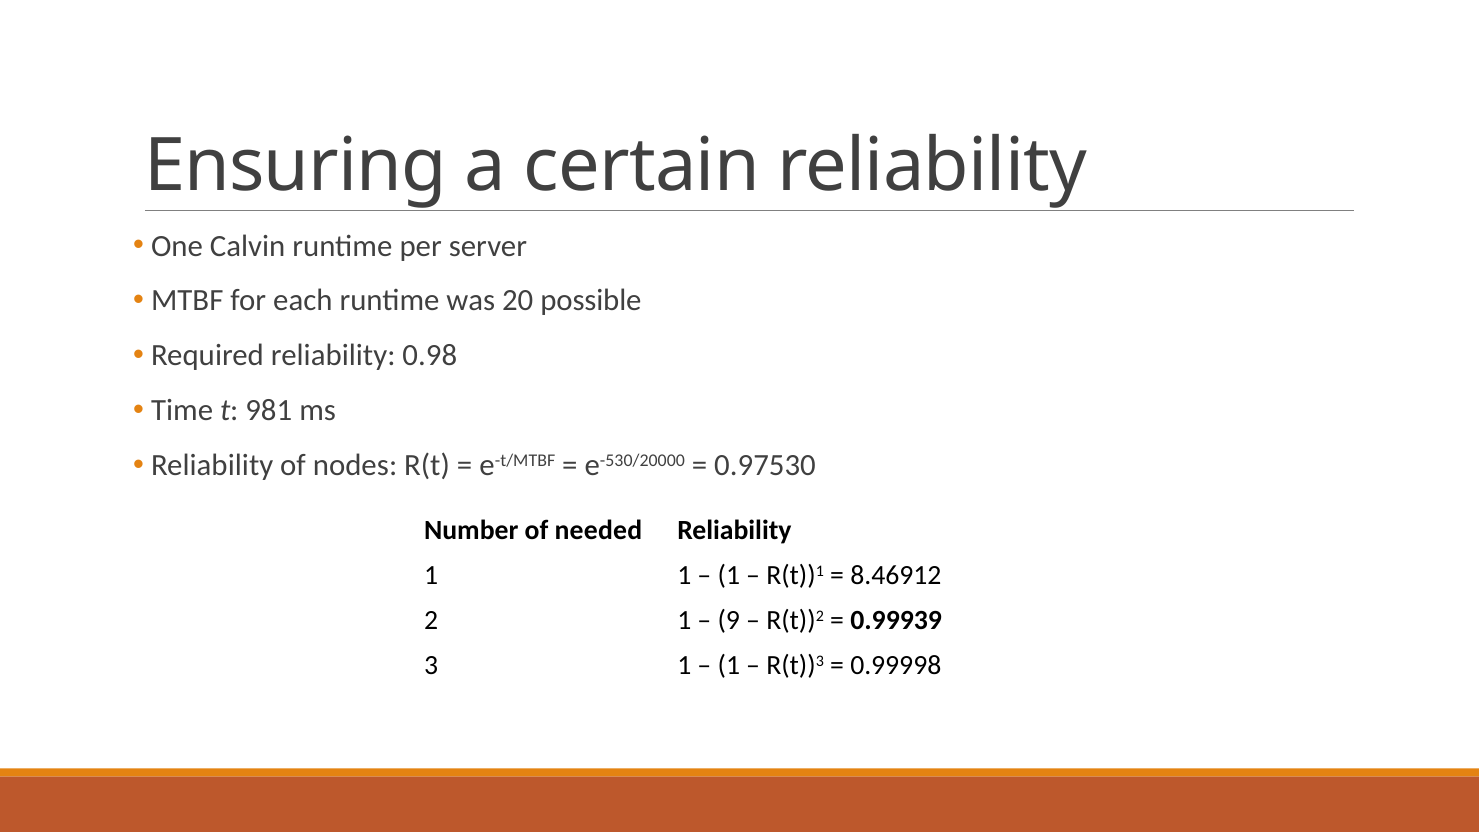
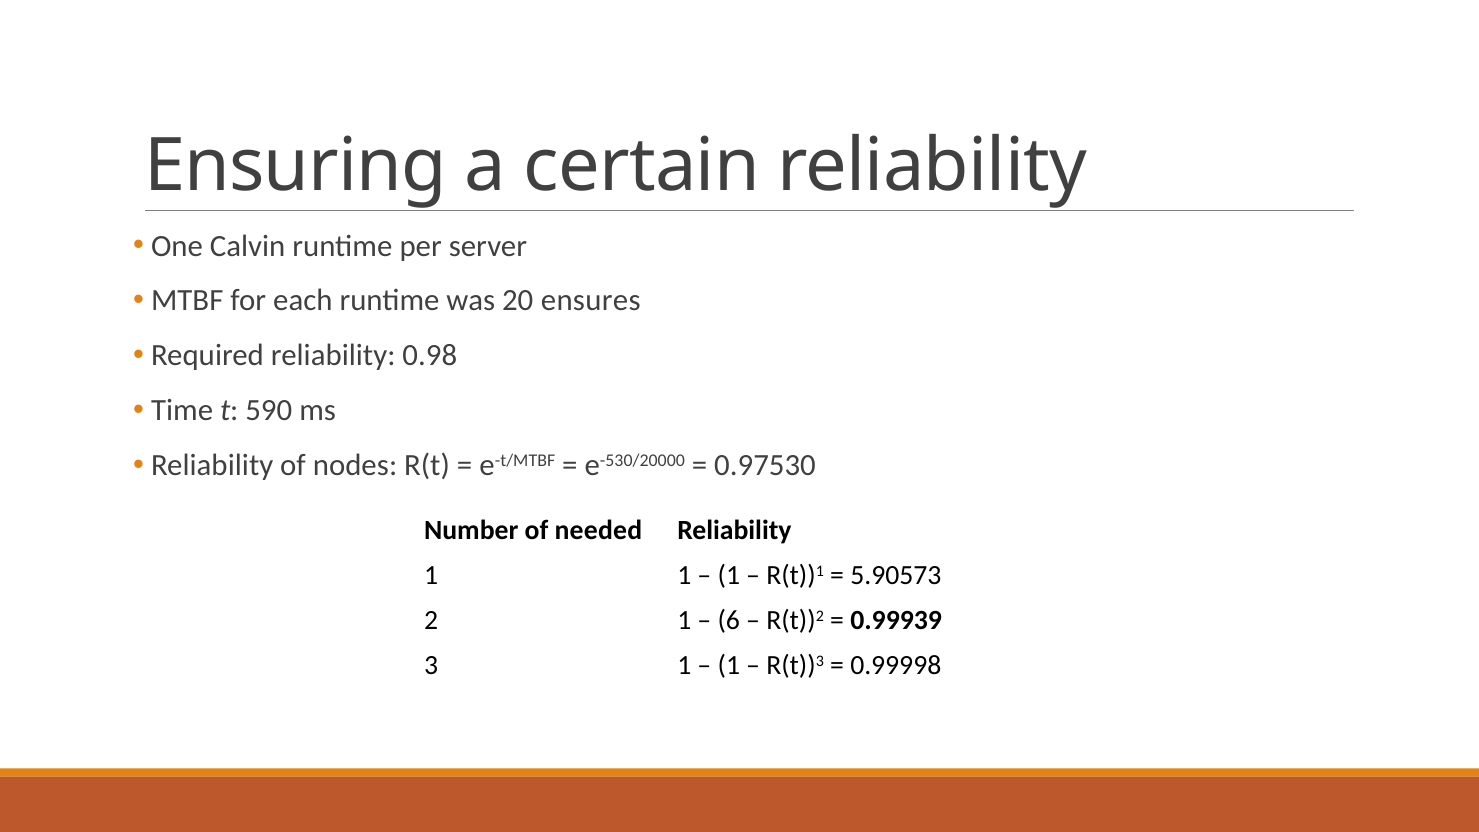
possible: possible -> ensures
981: 981 -> 590
8.46912: 8.46912 -> 5.90573
9: 9 -> 6
